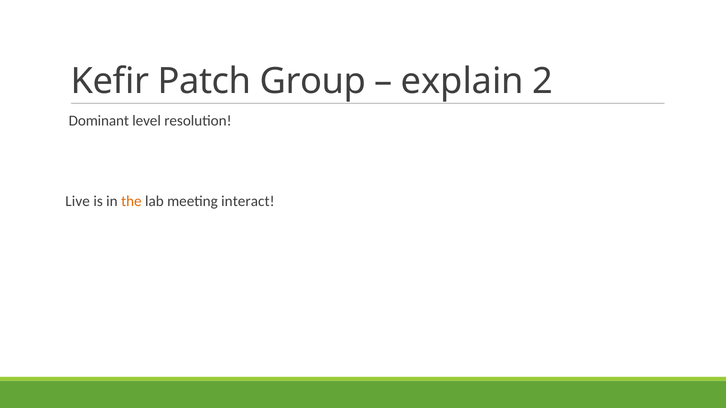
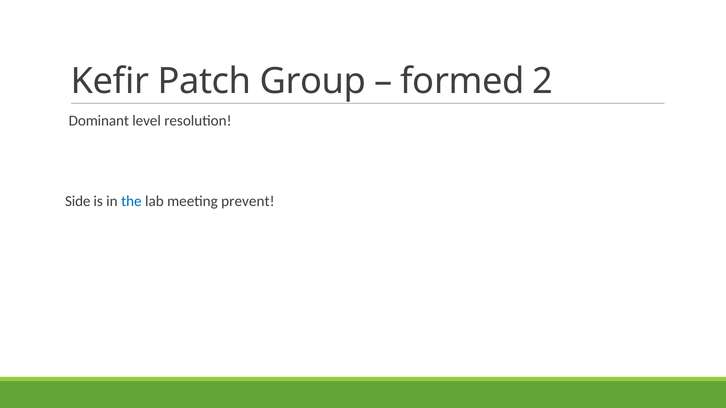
explain: explain -> formed
Live: Live -> Side
the colour: orange -> blue
interact: interact -> prevent
